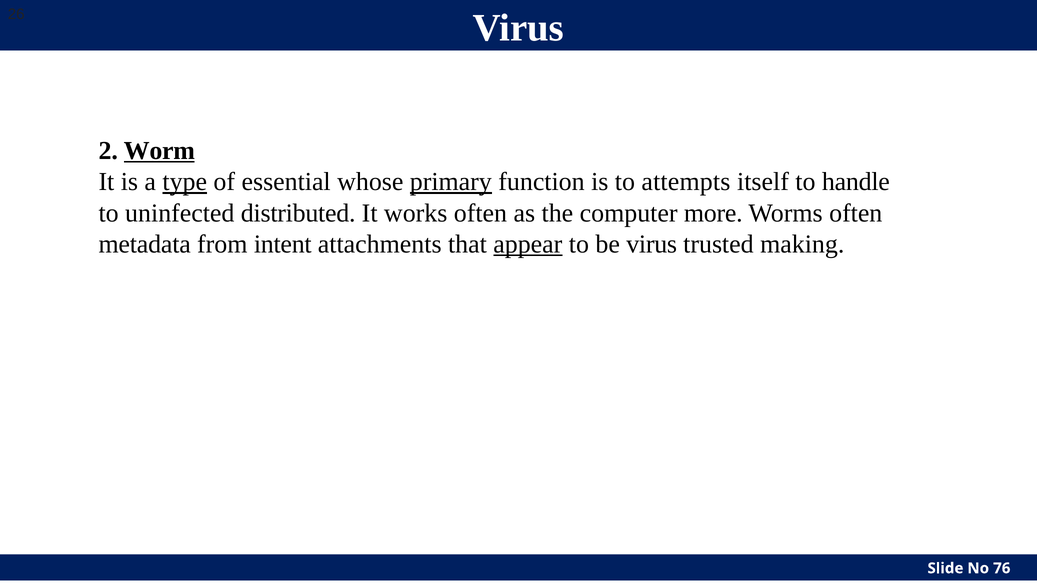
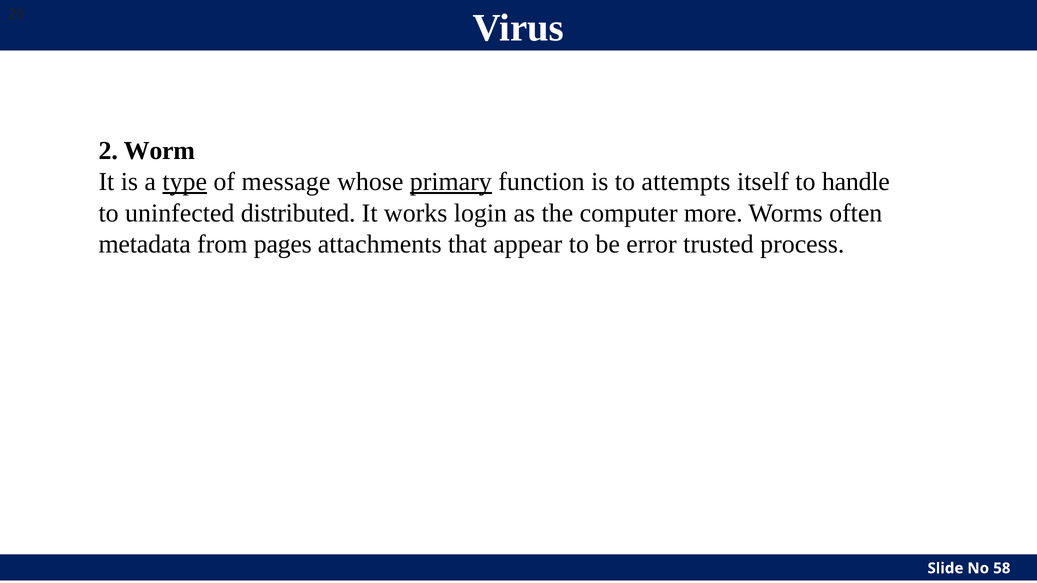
Worm underline: present -> none
essential: essential -> message
works often: often -> login
intent: intent -> pages
appear underline: present -> none
be virus: virus -> error
making: making -> process
76: 76 -> 58
